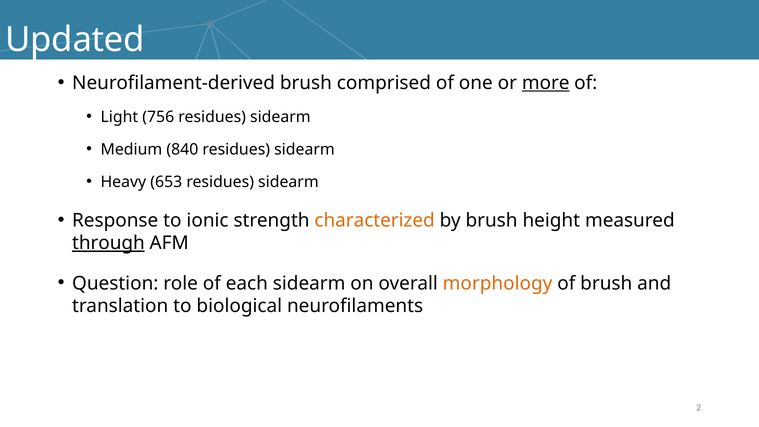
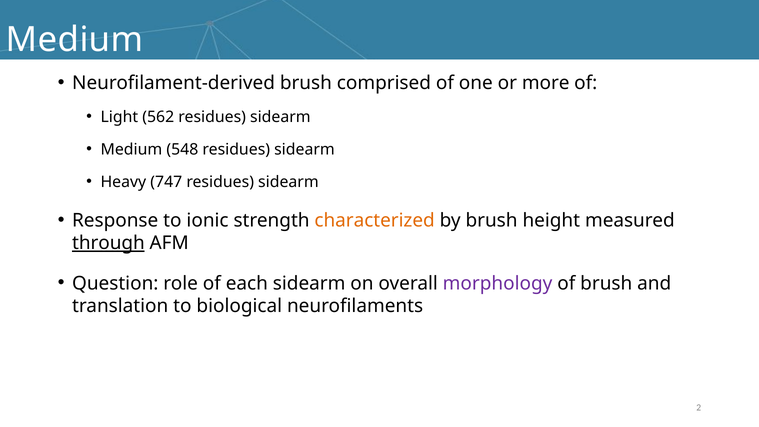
Updated at (75, 40): Updated -> Medium
more underline: present -> none
756: 756 -> 562
840: 840 -> 548
653: 653 -> 747
morphology colour: orange -> purple
